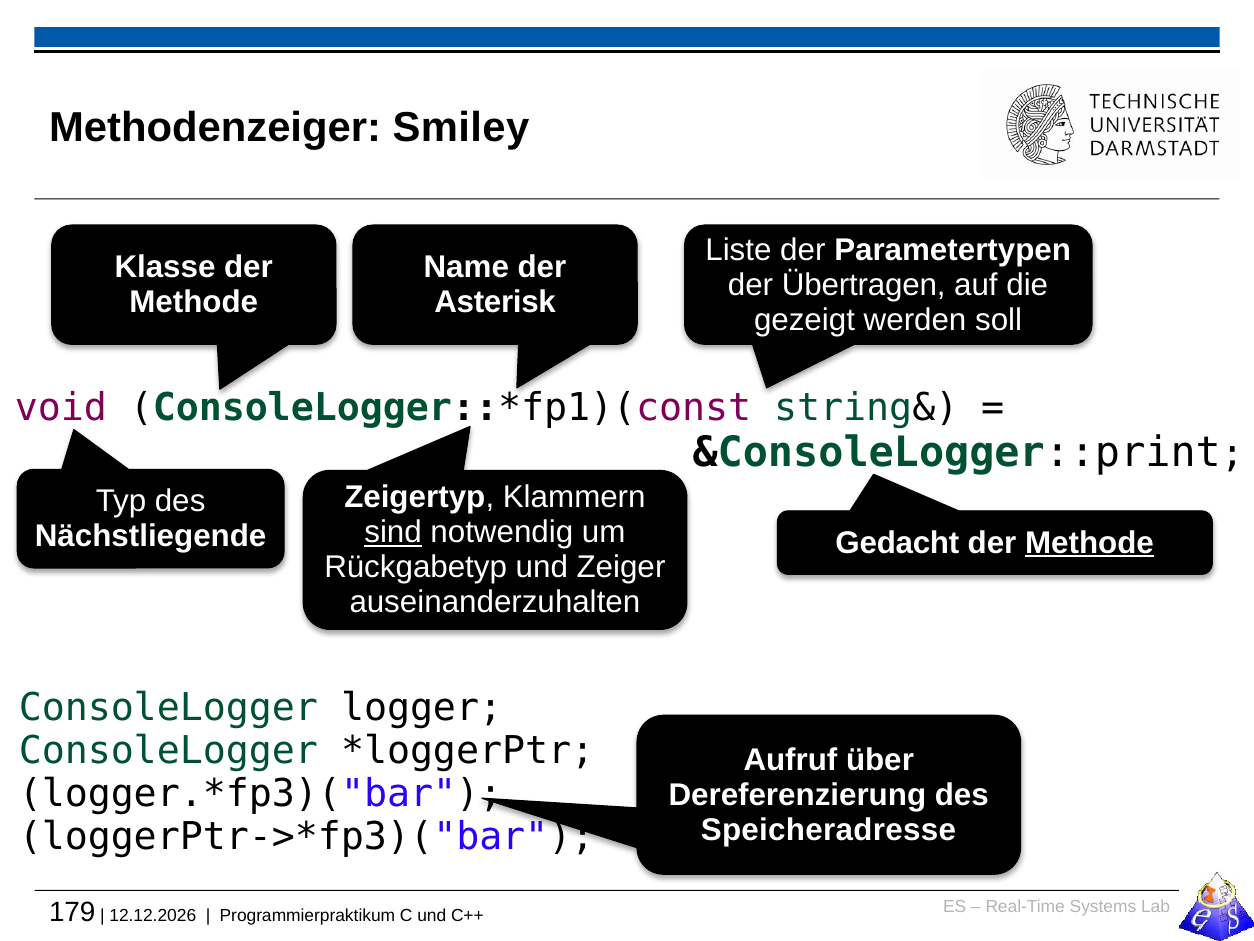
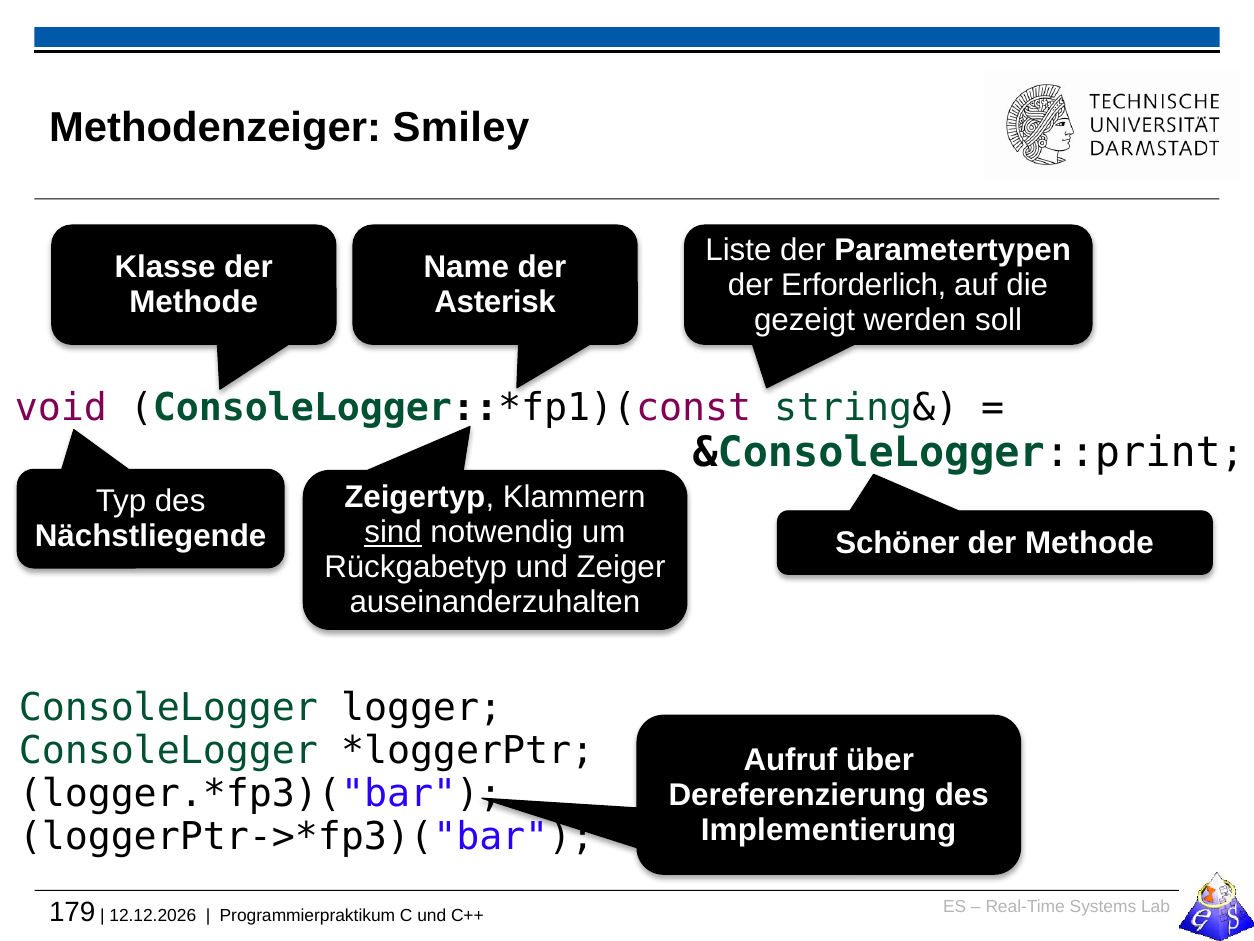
Übertragen: Übertragen -> Erforderlich
Gedacht: Gedacht -> Schöner
Methode at (1089, 542) underline: present -> none
Speicheradresse: Speicheradresse -> Implementierung
